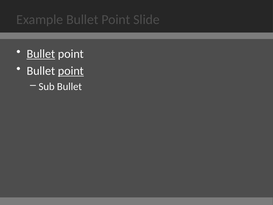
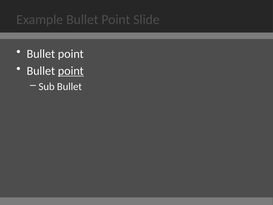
Bullet at (41, 54) underline: present -> none
